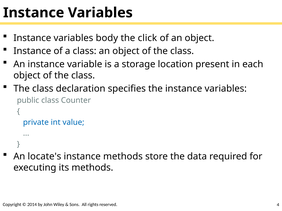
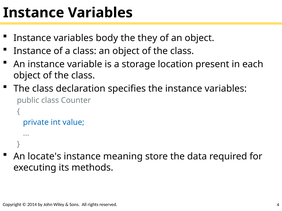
click: click -> they
instance methods: methods -> meaning
